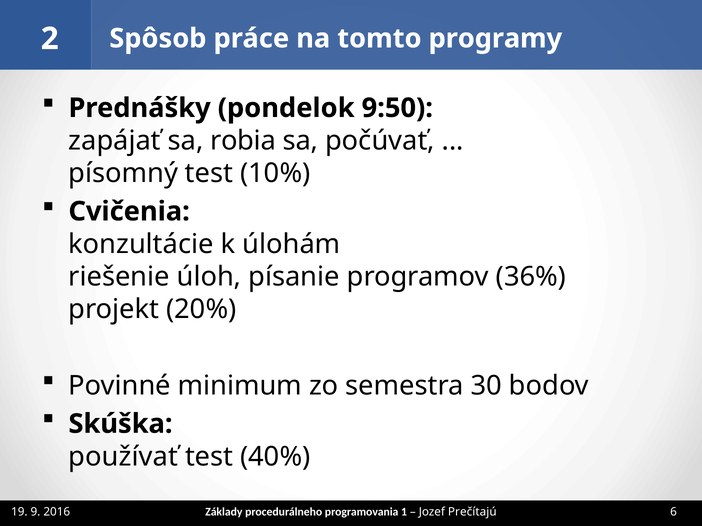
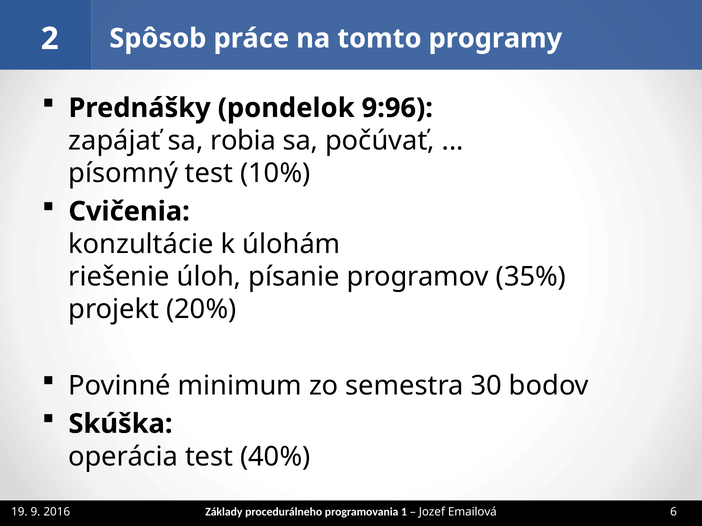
9:50: 9:50 -> 9:96
36%: 36% -> 35%
používať: používať -> operácia
Prečítajú: Prečítajú -> Emailová
